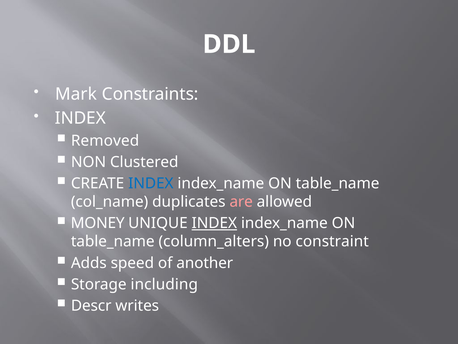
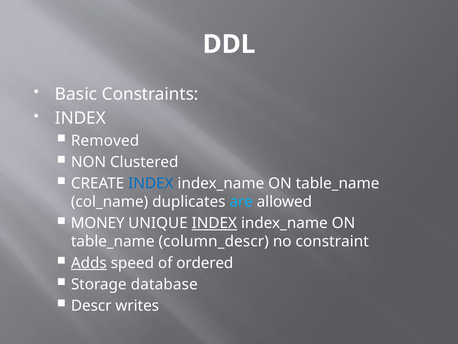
Mark: Mark -> Basic
are colour: pink -> light blue
column_alters: column_alters -> column_descr
Adds underline: none -> present
another: another -> ordered
including: including -> database
